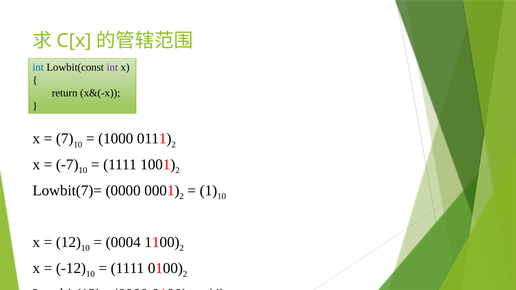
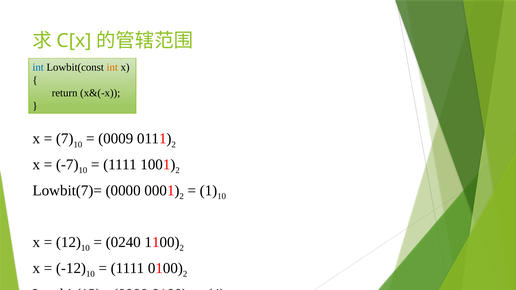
int at (112, 67) colour: purple -> orange
1000: 1000 -> 0009
0004: 0004 -> 0240
